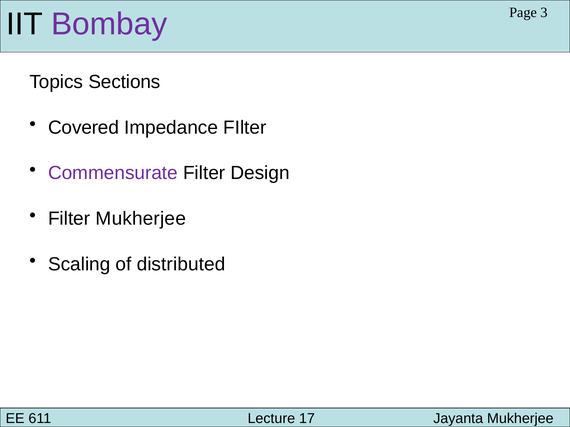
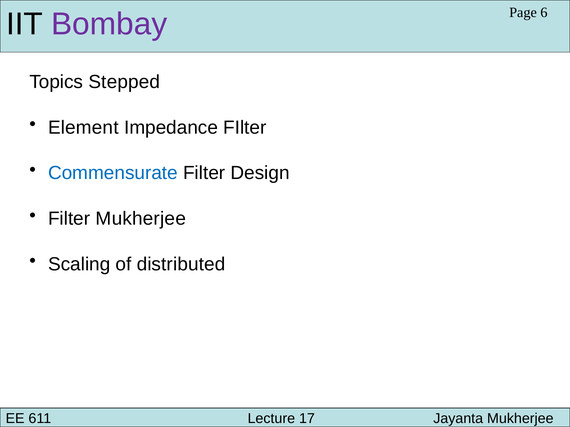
3: 3 -> 6
Sections: Sections -> Stepped
Covered: Covered -> Element
Commensurate colour: purple -> blue
